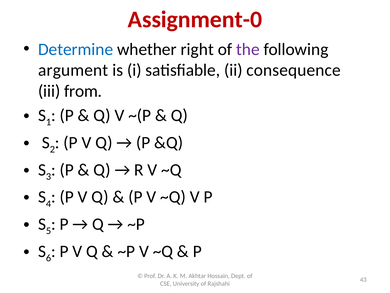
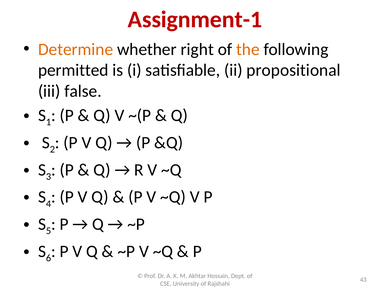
Assignment-0: Assignment-0 -> Assignment-1
Determine colour: blue -> orange
the colour: purple -> orange
argument: argument -> permitted
consequence: consequence -> propositional
from: from -> false
